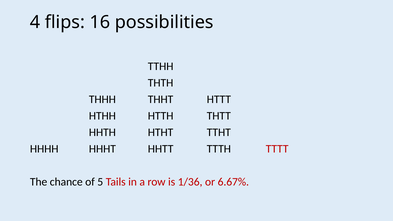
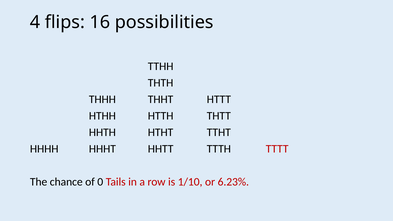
5: 5 -> 0
1/36: 1/36 -> 1/10
6.67%: 6.67% -> 6.23%
